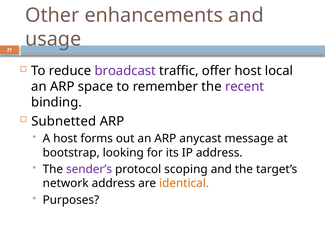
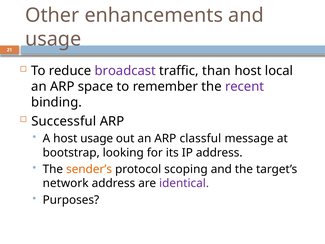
offer: offer -> than
Subnetted: Subnetted -> Successful
host forms: forms -> usage
anycast: anycast -> classful
sender’s colour: purple -> orange
identical colour: orange -> purple
